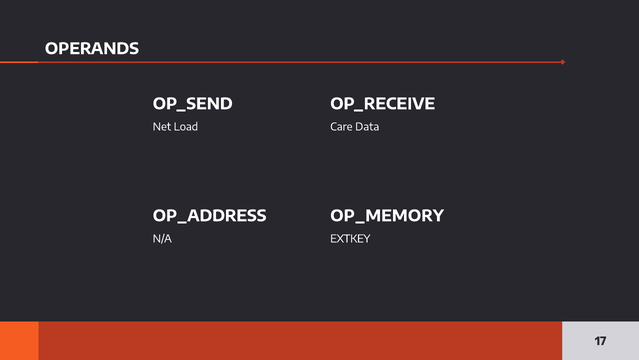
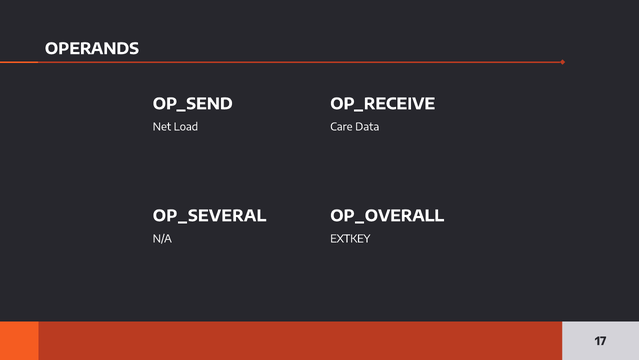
OP_ADDRESS: OP_ADDRESS -> OP_SEVERAL
OP_MEMORY: OP_MEMORY -> OP_OVERALL
